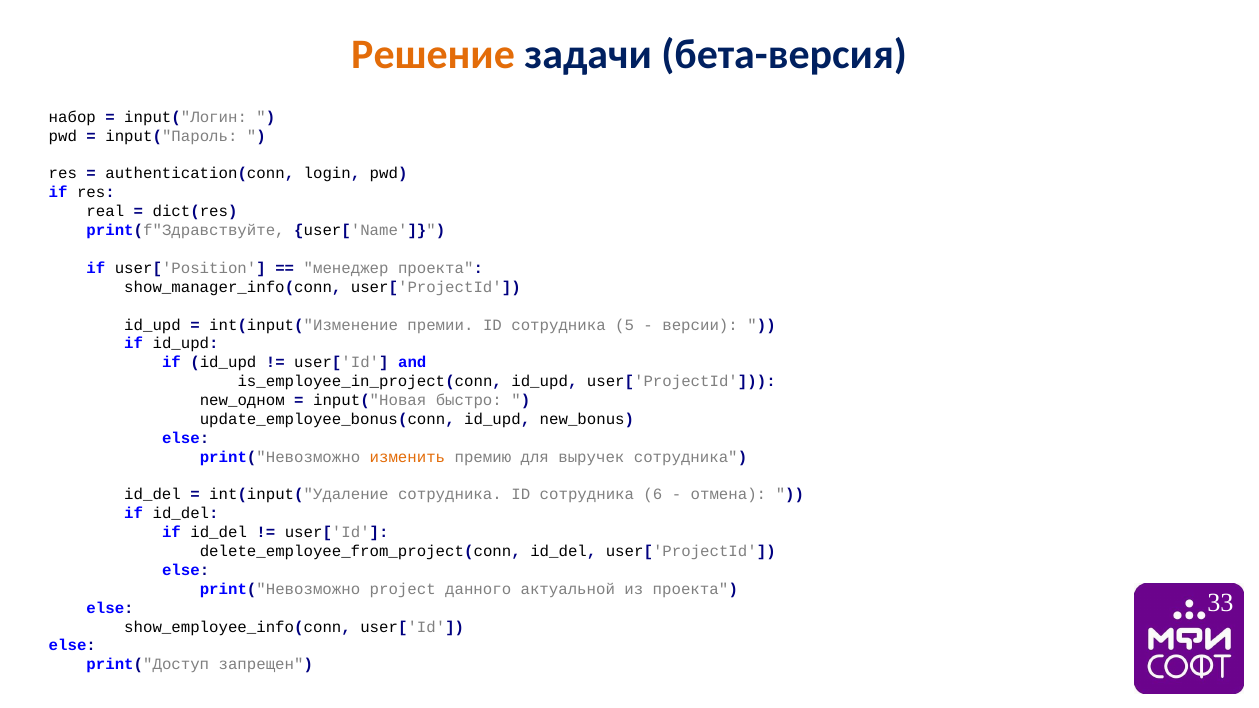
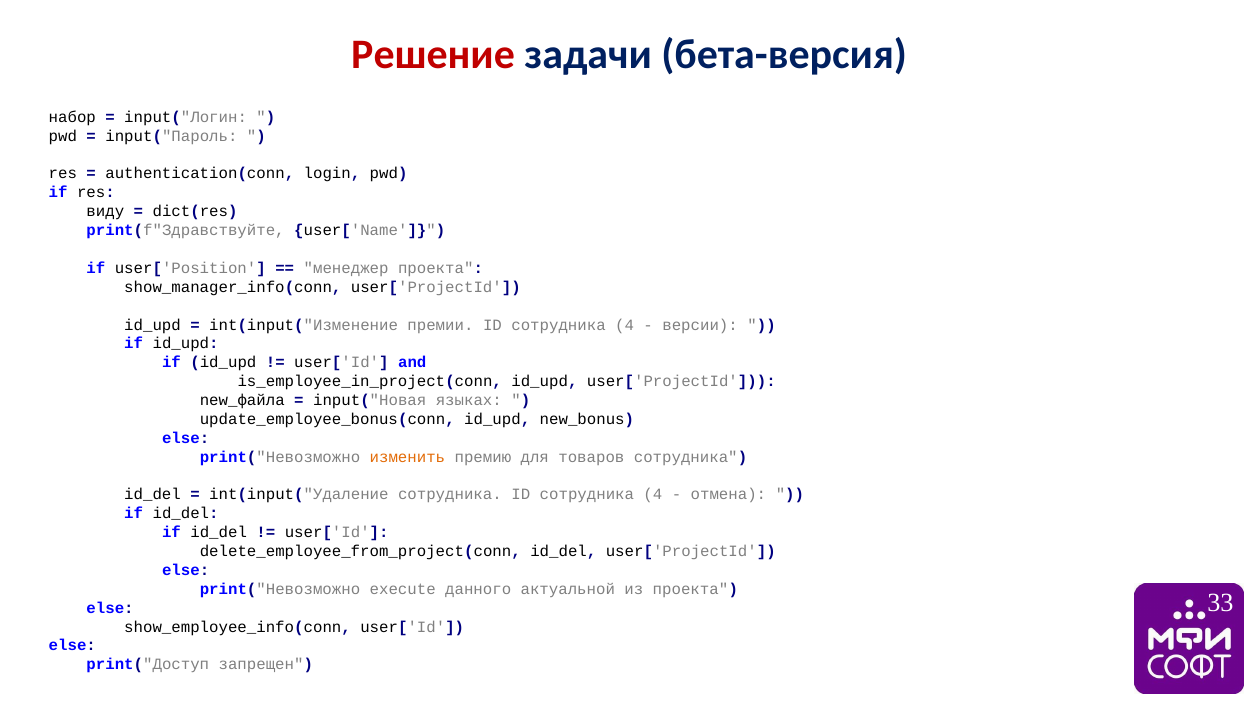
Решение colour: orange -> red
real: real -> виду
премии ID сотрудника 5: 5 -> 4
new_одном: new_одном -> new_файла
быстро: быстро -> языках
выручек: выручек -> товаров
сотрудника ID сотрудника 6: 6 -> 4
project: project -> execute
